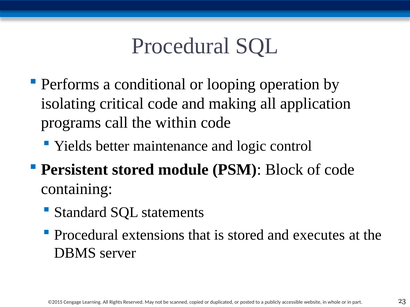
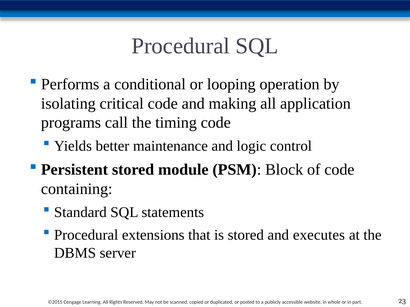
within: within -> timing
